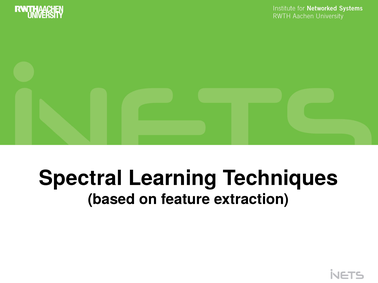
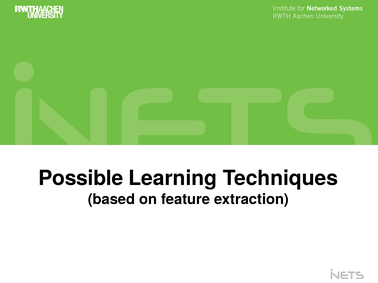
Spectral: Spectral -> Possible
